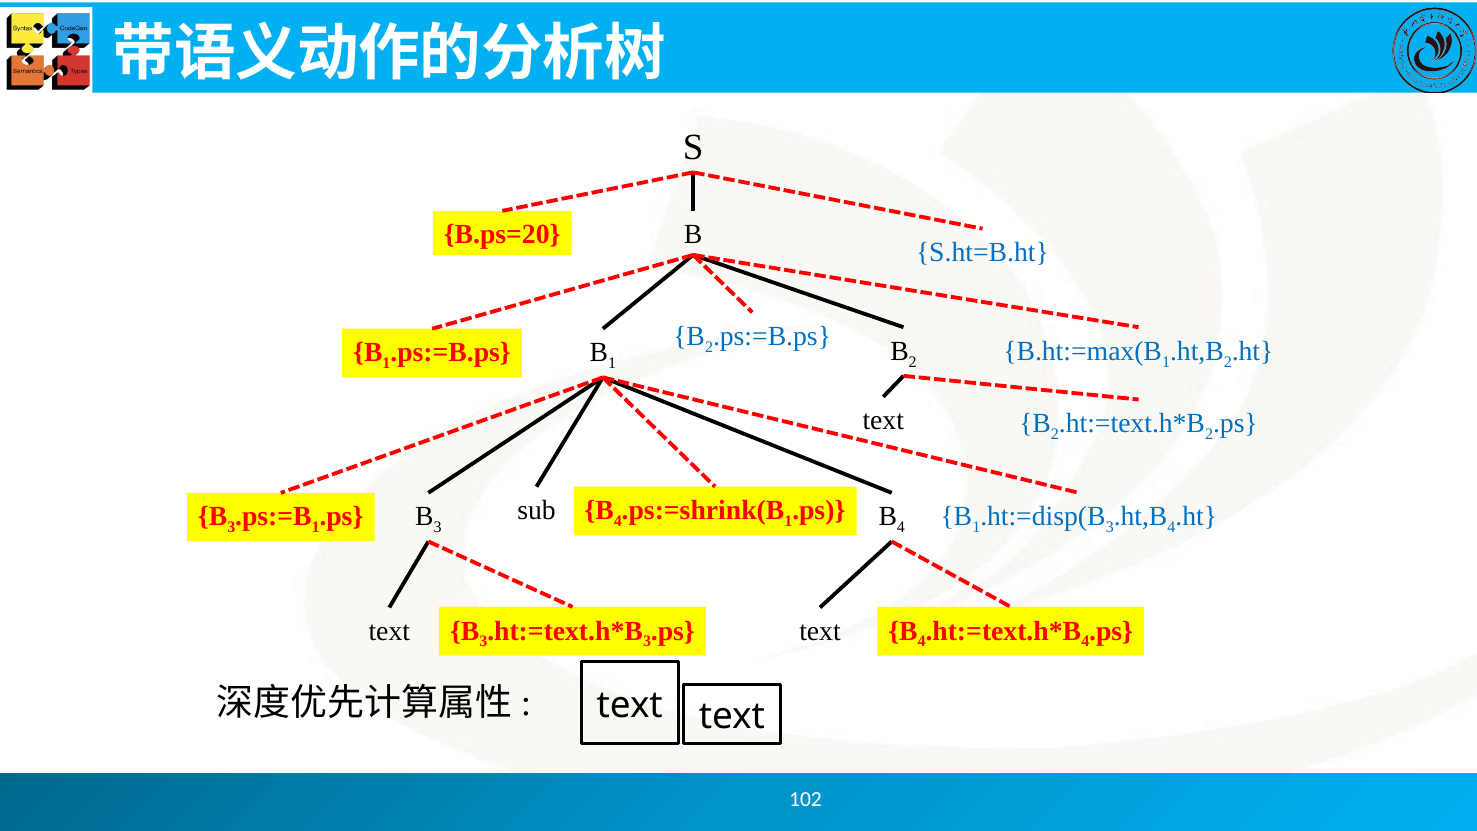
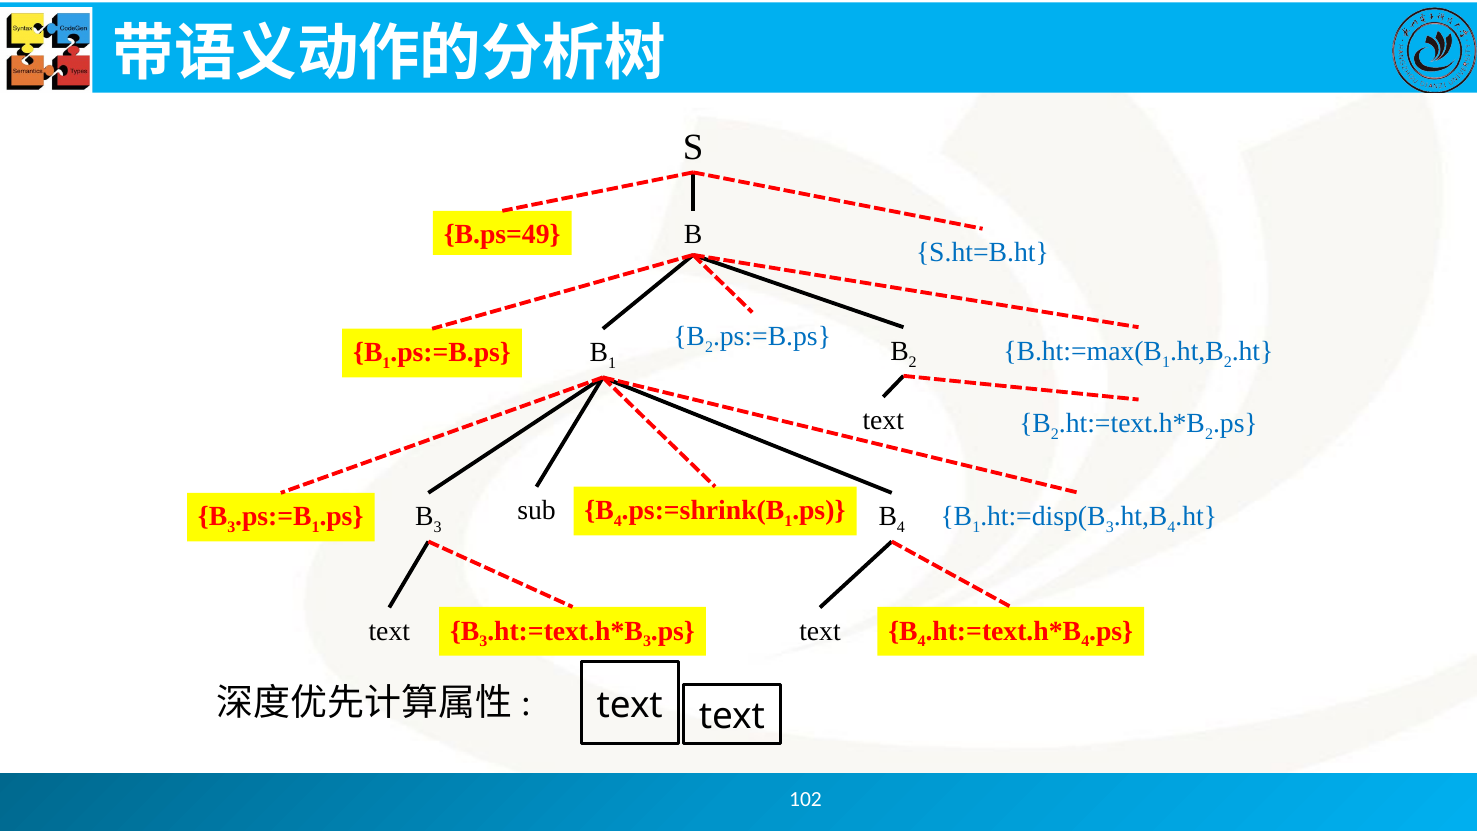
B.ps=20: B.ps=20 -> B.ps=49
